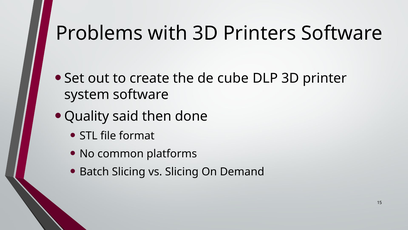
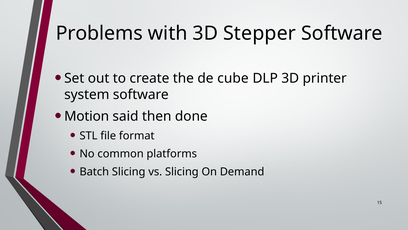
Printers: Printers -> Stepper
Quality: Quality -> Motion
